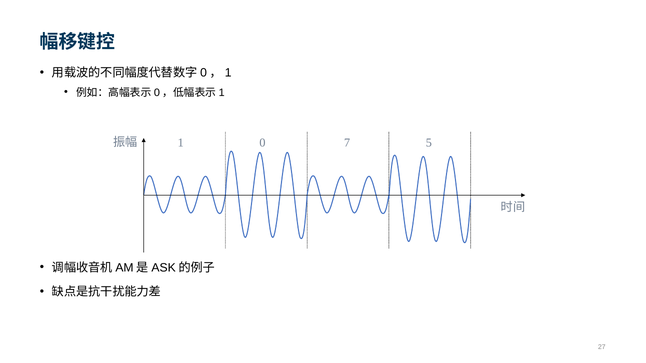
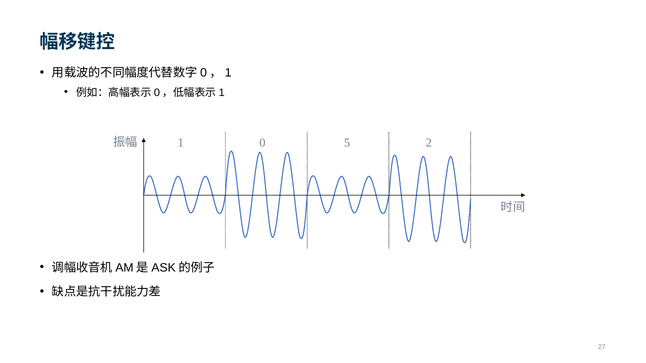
7: 7 -> 5
5: 5 -> 2
